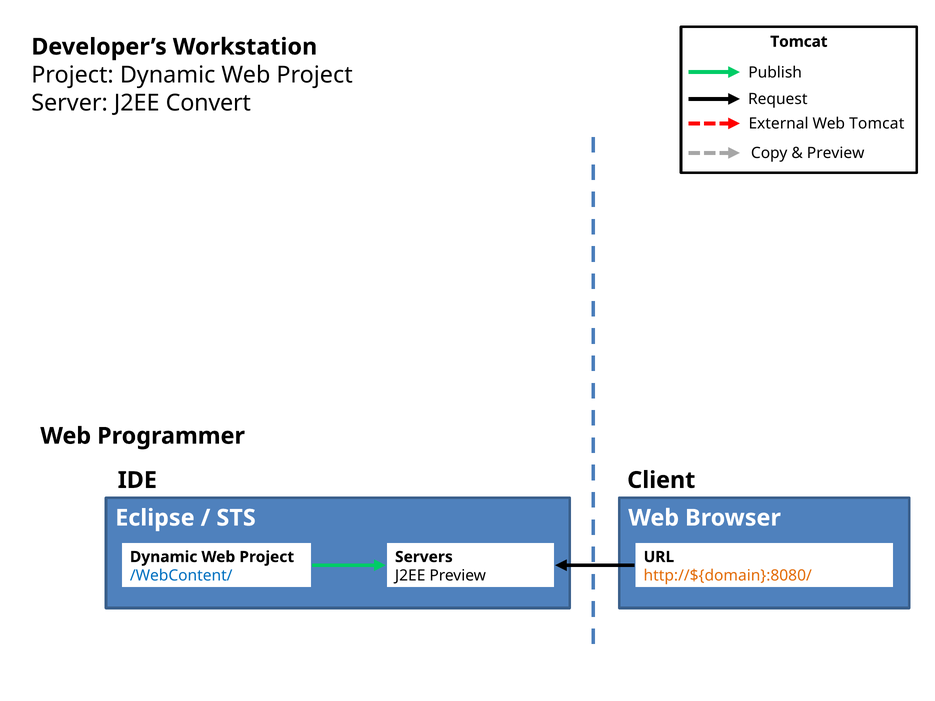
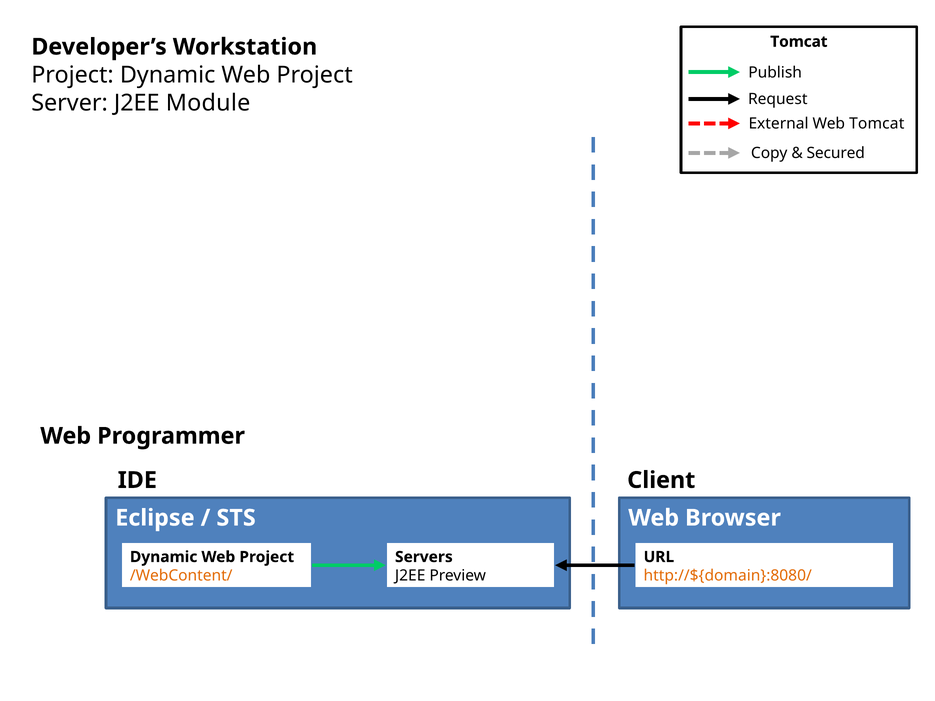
Convert: Convert -> Module
Preview at (836, 153): Preview -> Secured
/WebContent/ colour: blue -> orange
